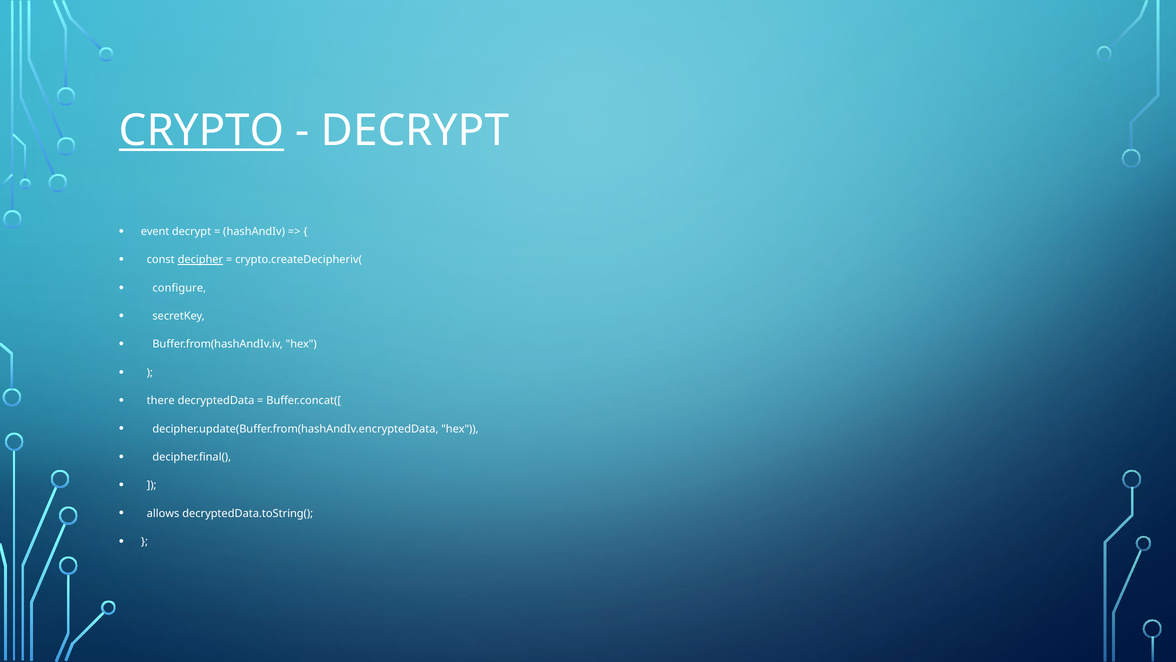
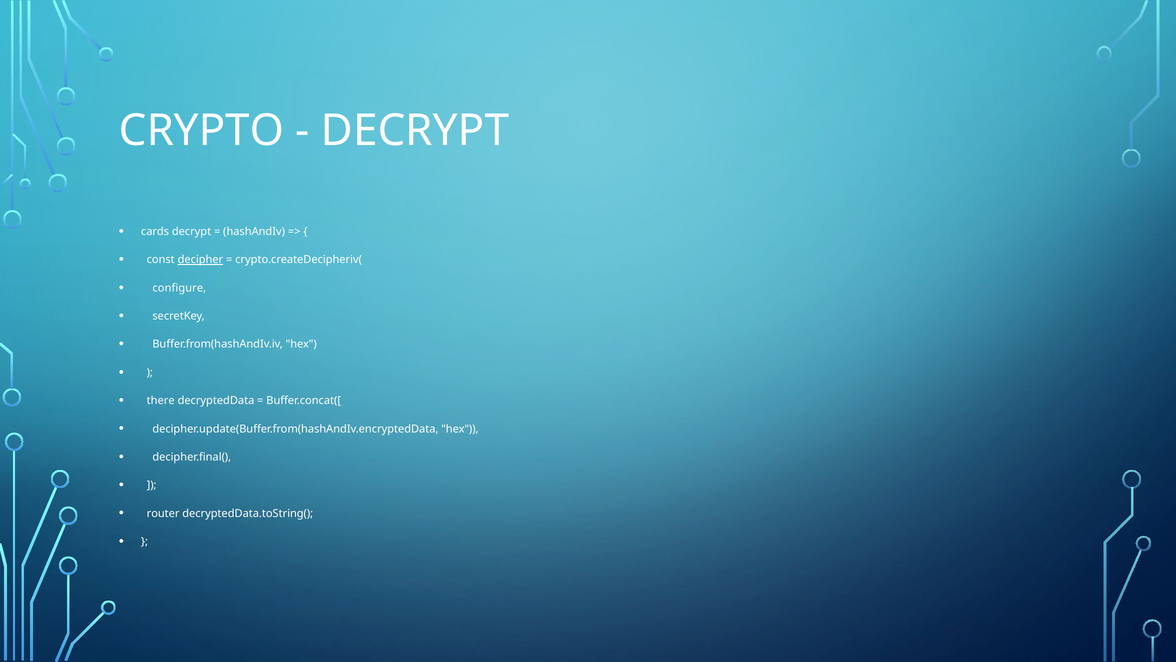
CRYPTO underline: present -> none
event: event -> cards
allows: allows -> router
